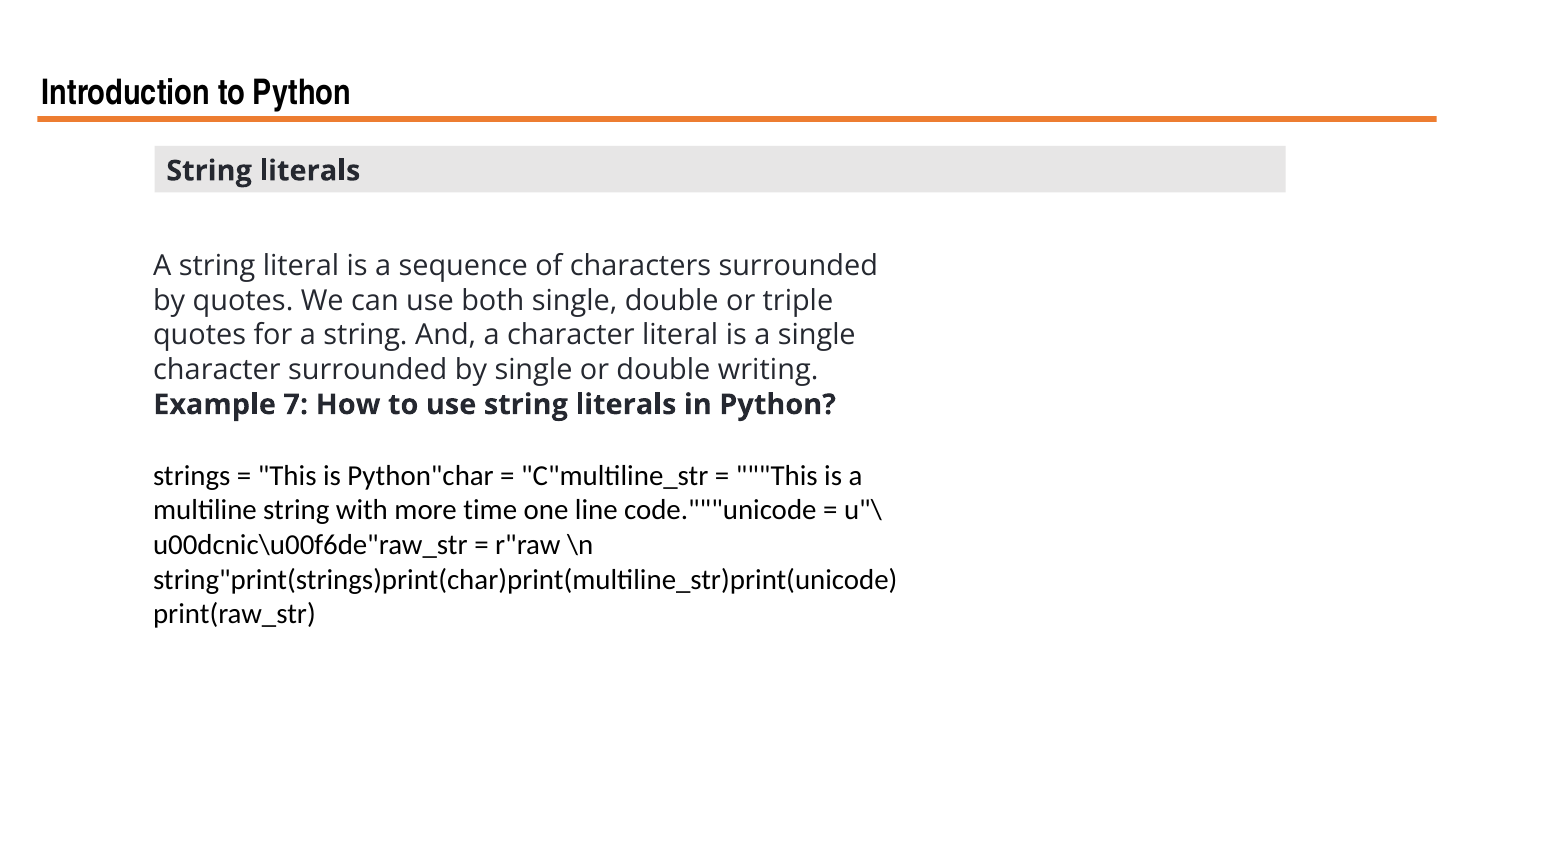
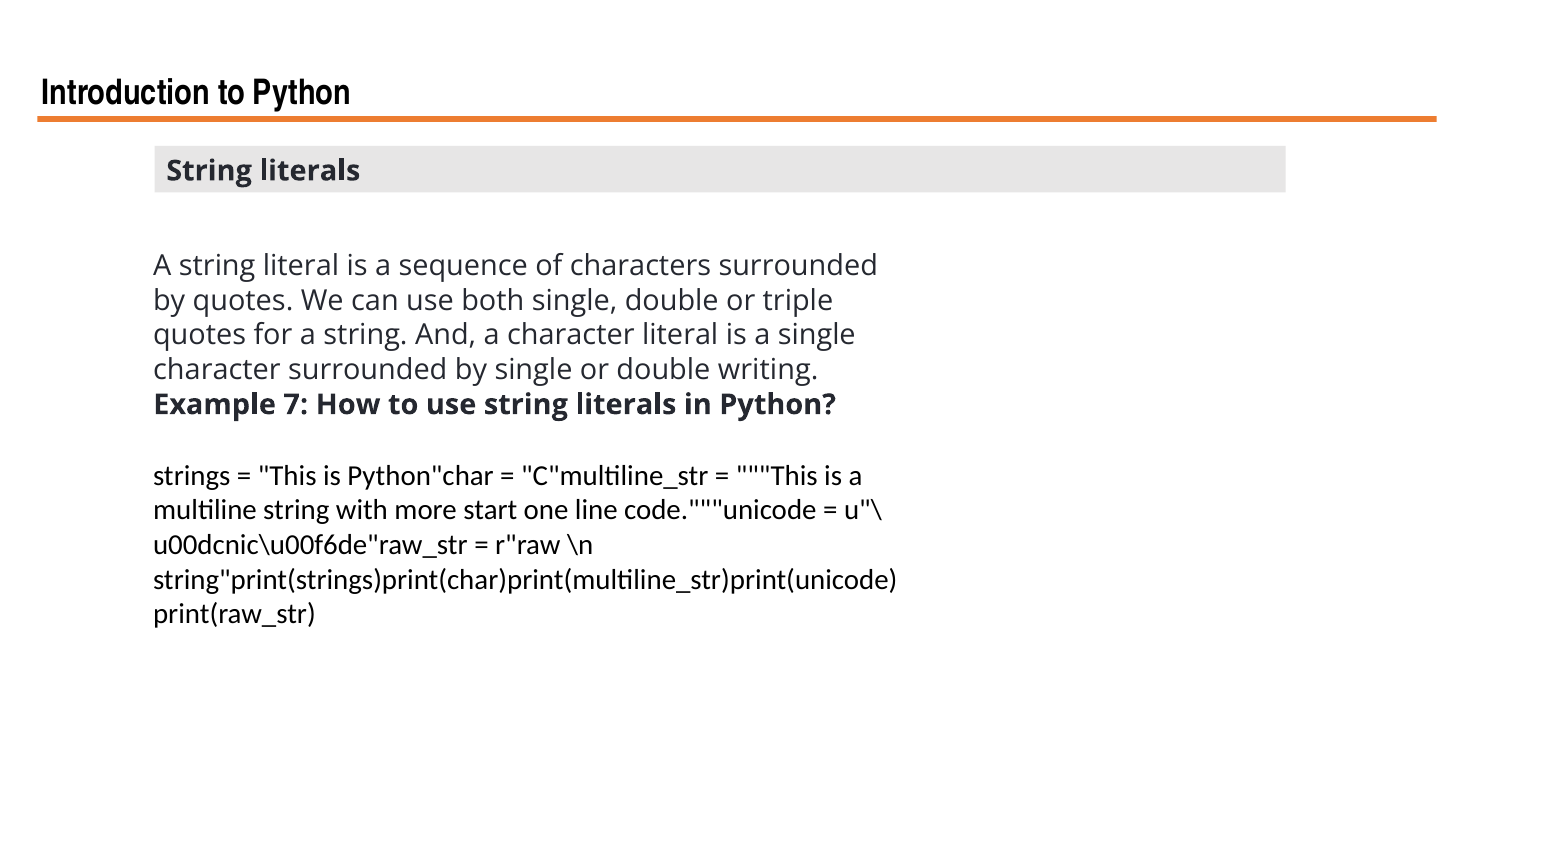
time: time -> start
